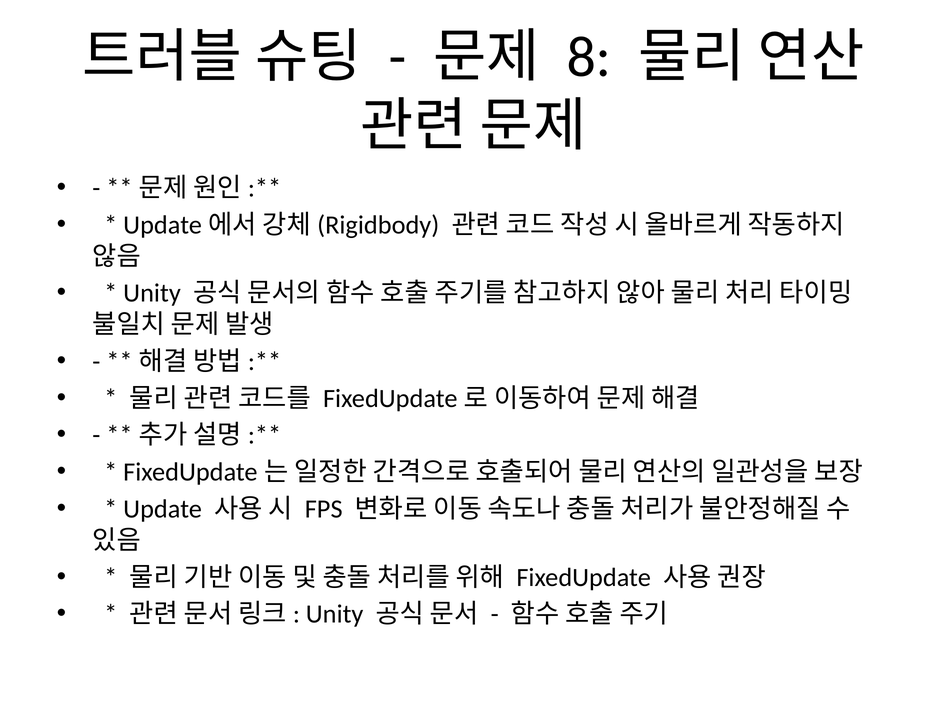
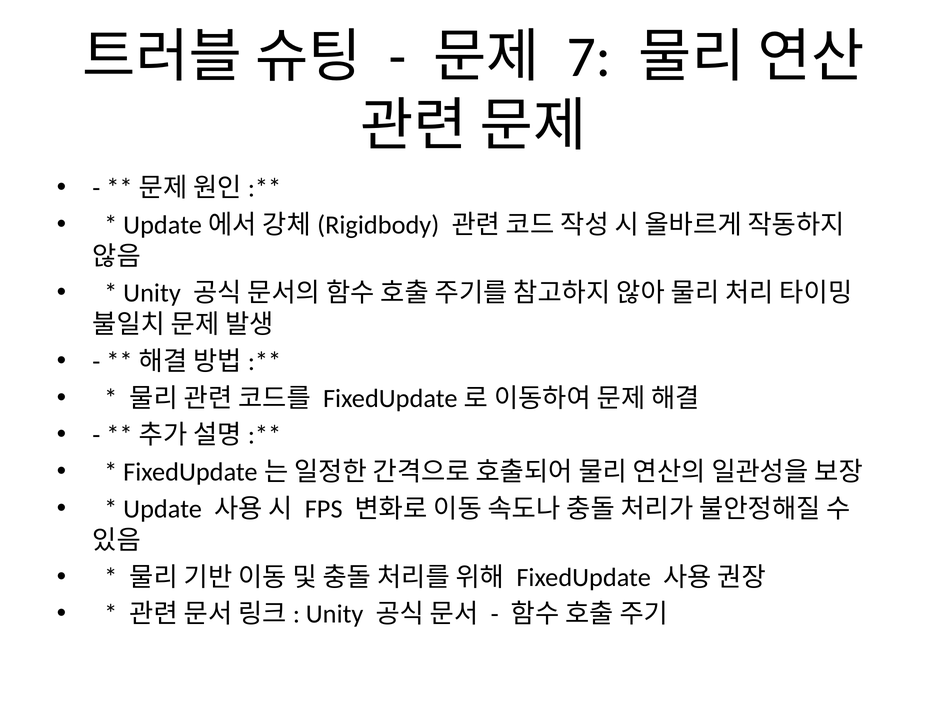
8: 8 -> 7
